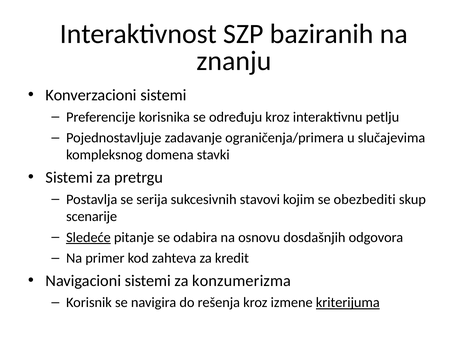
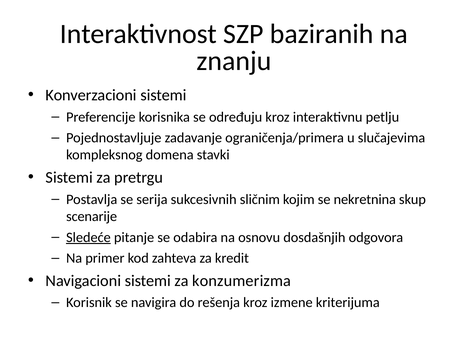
stavovi: stavovi -> sličnim
obezbediti: obezbediti -> nekretnina
kriterijuma underline: present -> none
